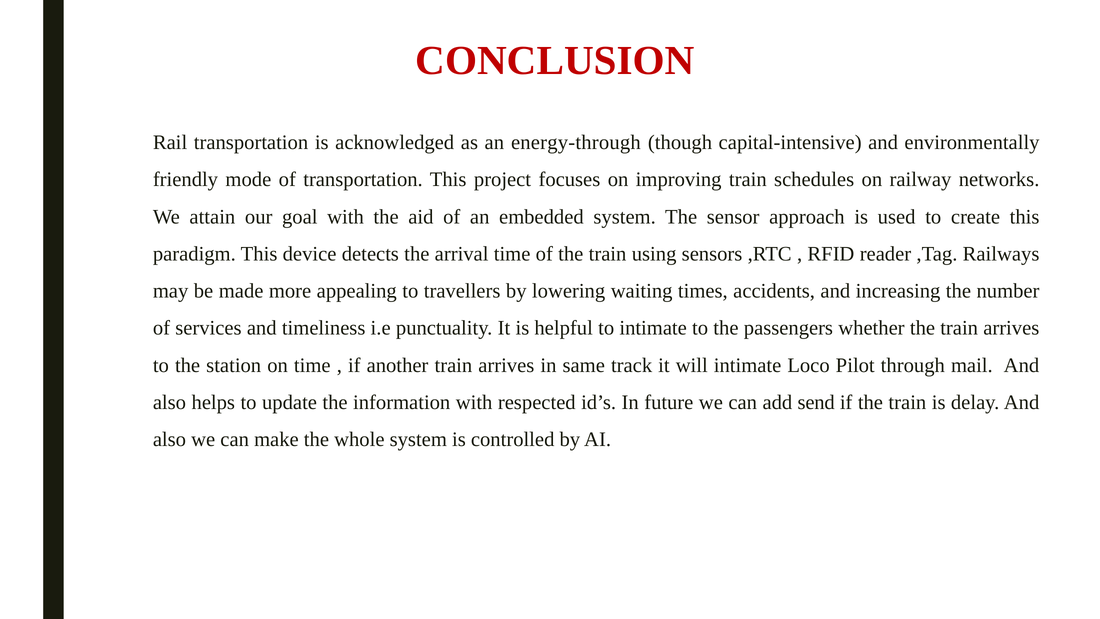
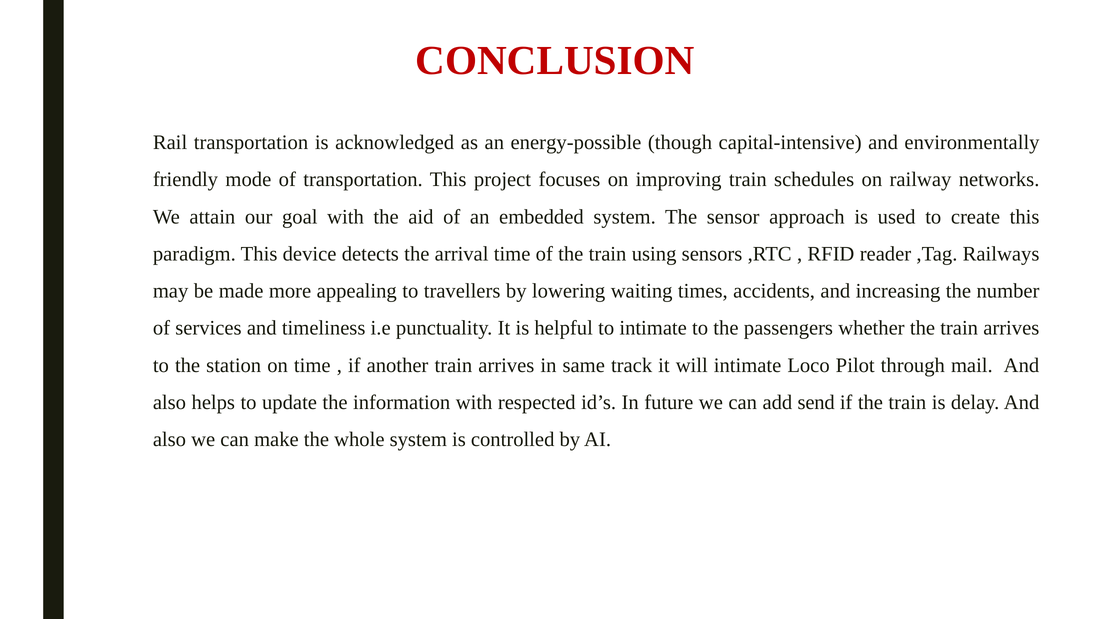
energy-through: energy-through -> energy-possible
